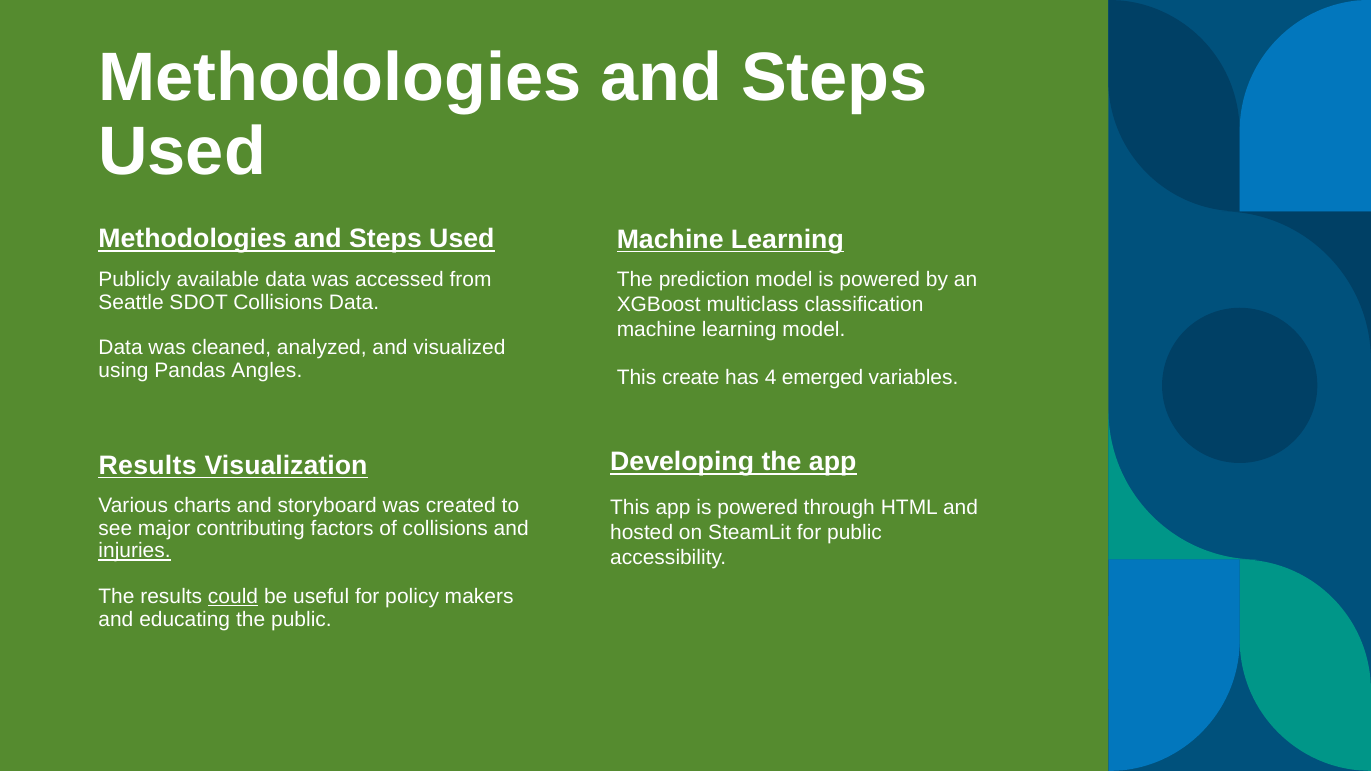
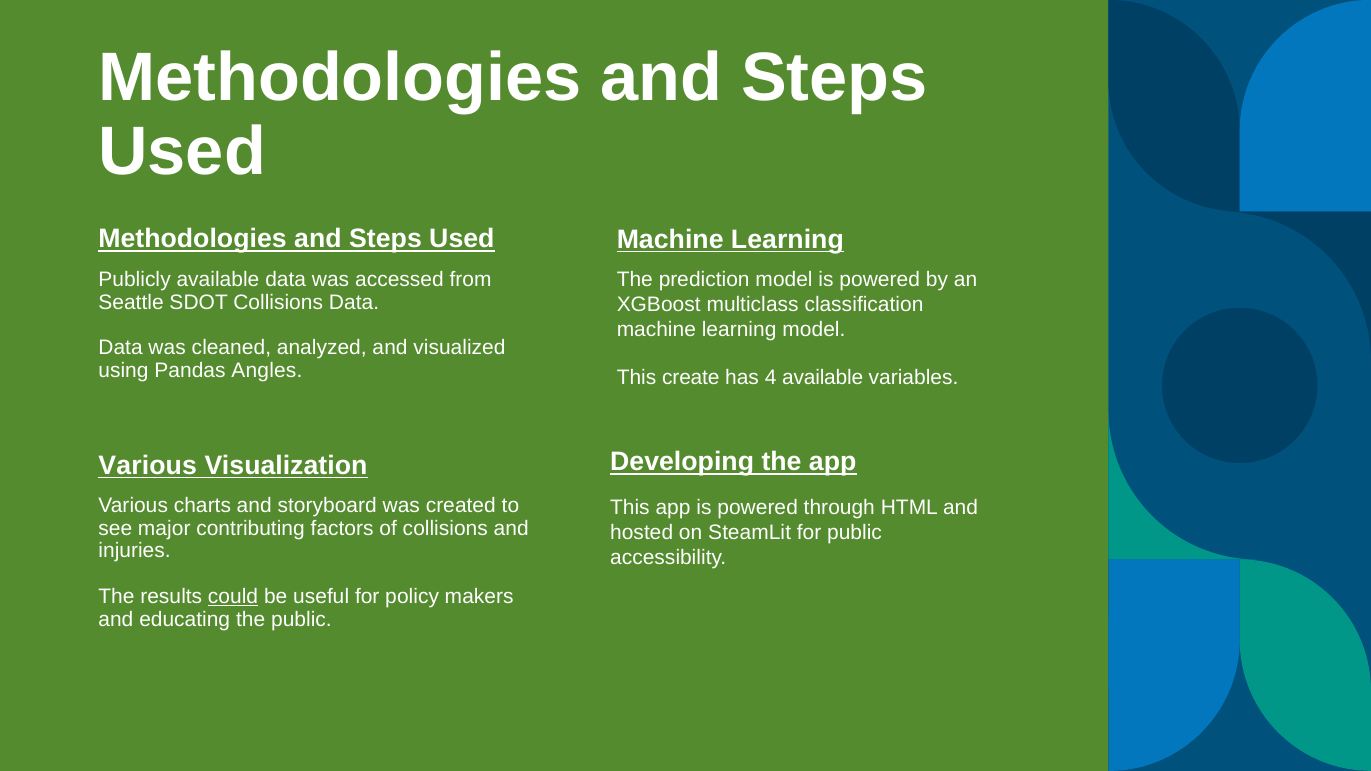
4 emerged: emerged -> available
Results at (148, 466): Results -> Various
injuries underline: present -> none
